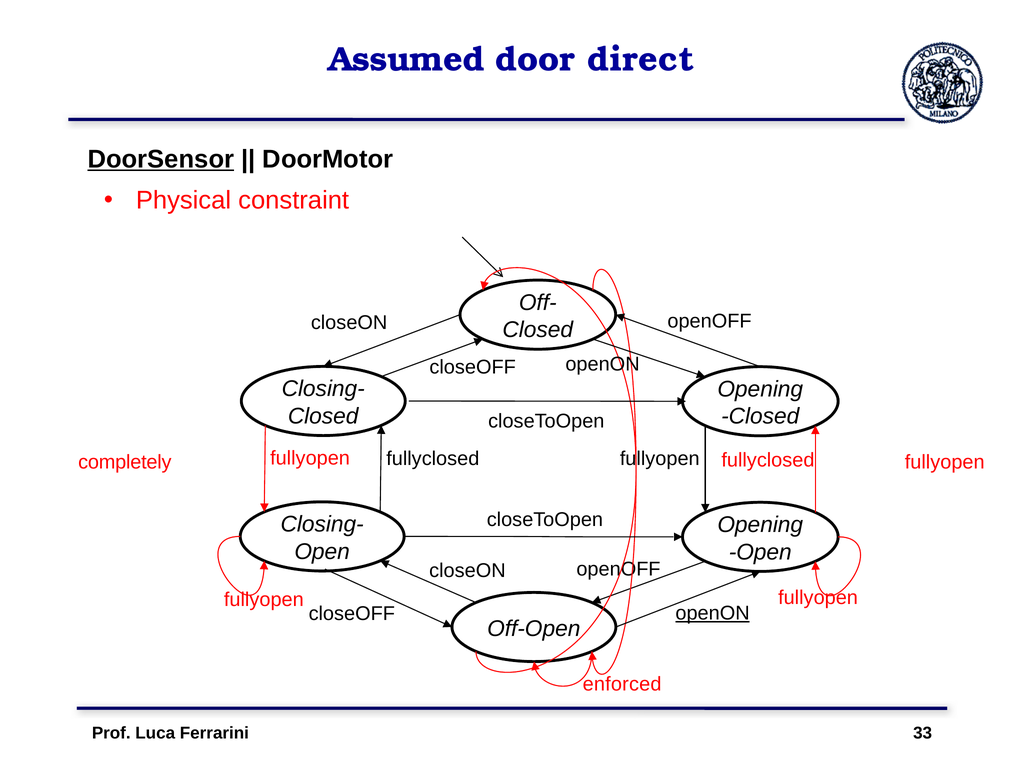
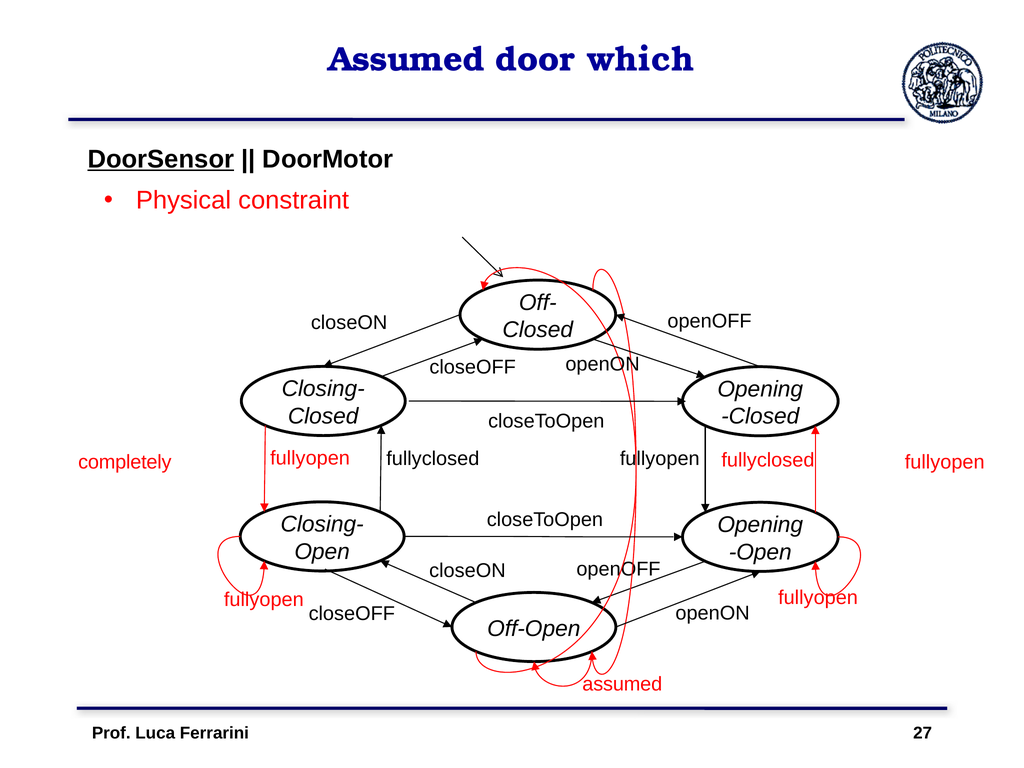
direct: direct -> which
openON at (713, 613) underline: present -> none
enforced at (622, 684): enforced -> assumed
33: 33 -> 27
